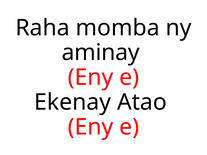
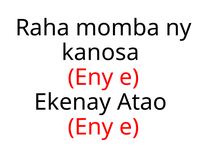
aminay: aminay -> kanosa
